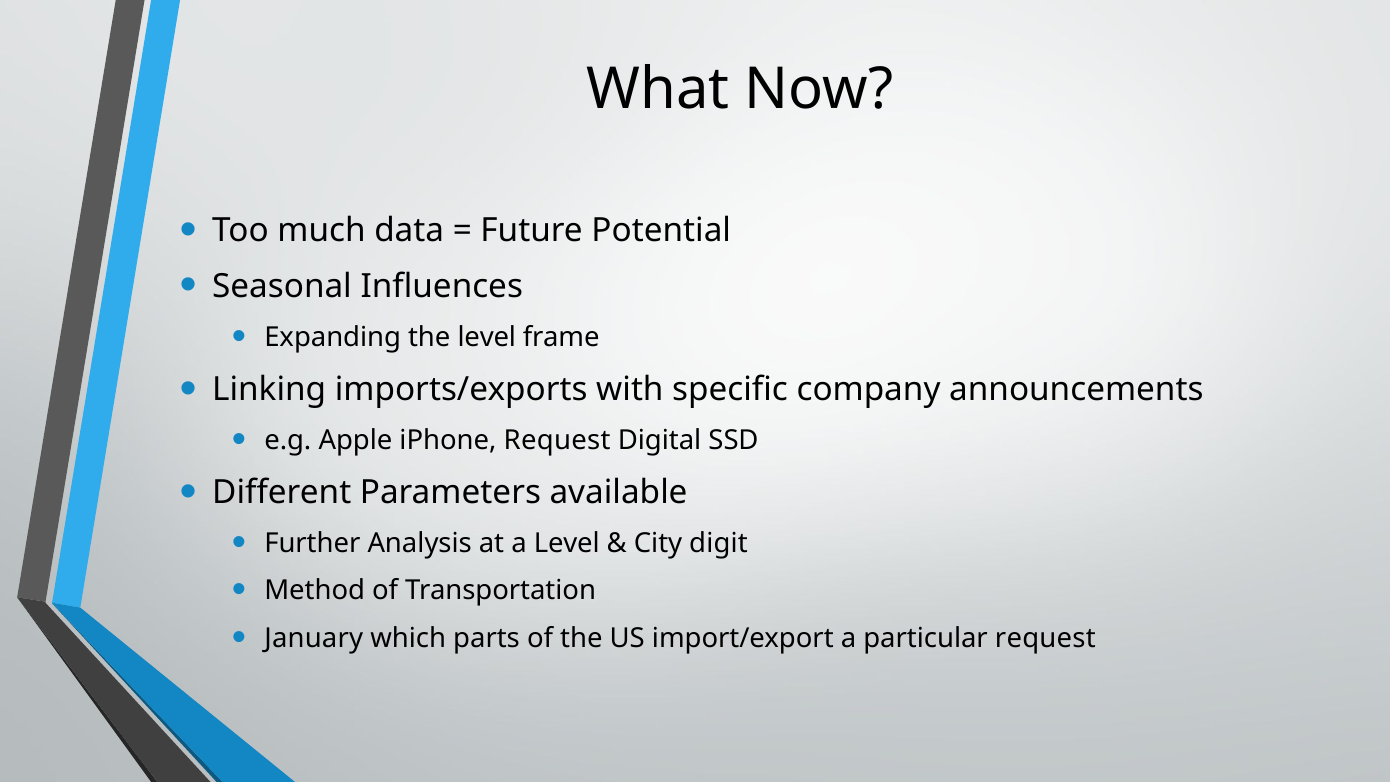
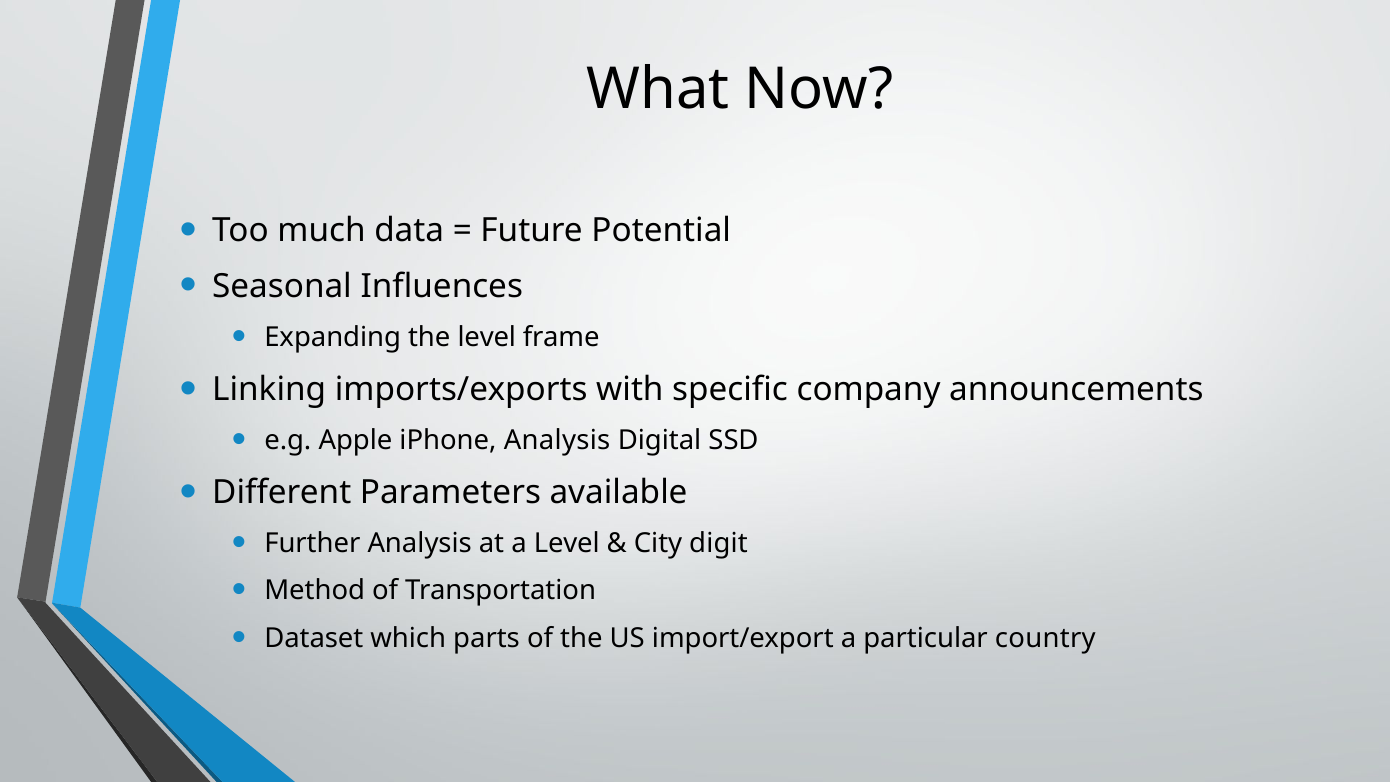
iPhone Request: Request -> Analysis
January: January -> Dataset
particular request: request -> country
